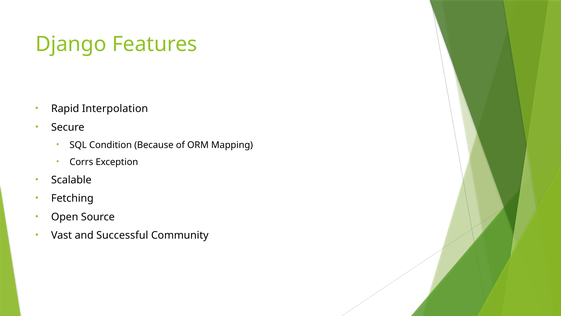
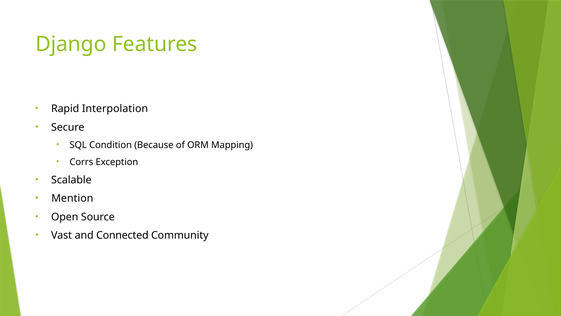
Fetching: Fetching -> Mention
Successful: Successful -> Connected
